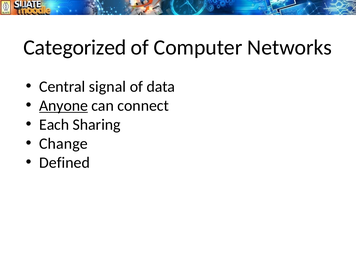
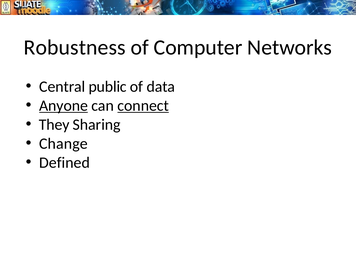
Categorized: Categorized -> Robustness
signal: signal -> public
connect underline: none -> present
Each: Each -> They
